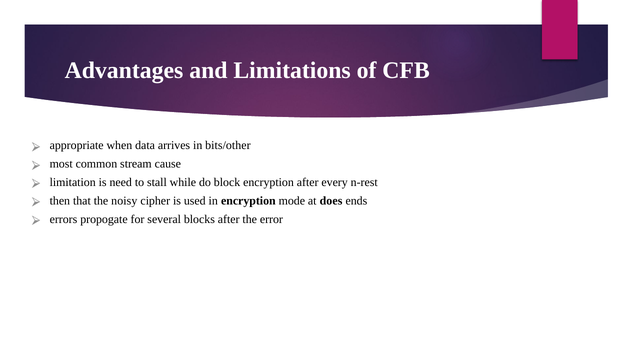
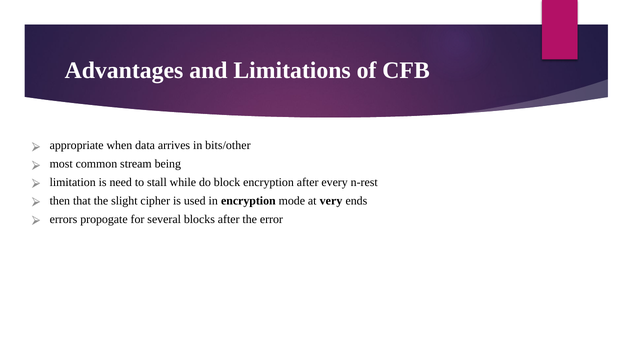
cause: cause -> being
noisy: noisy -> slight
does: does -> very
